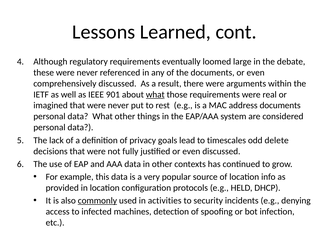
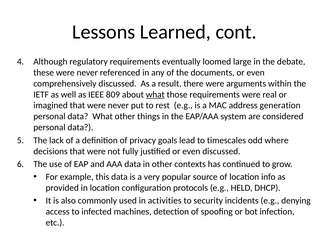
901: 901 -> 809
address documents: documents -> generation
delete: delete -> where
commonly underline: present -> none
